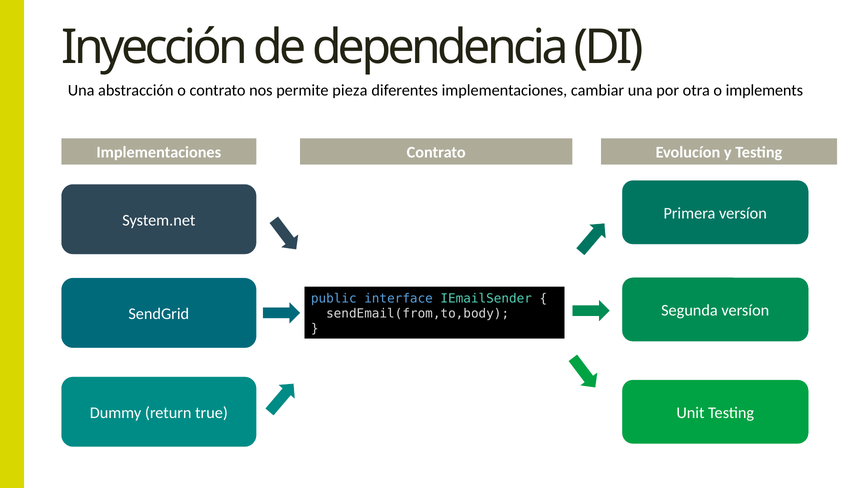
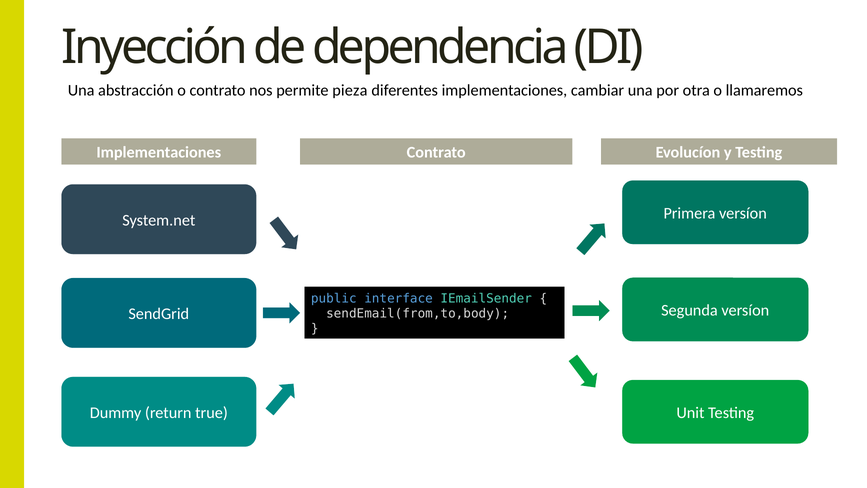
implements: implements -> llamaremos
